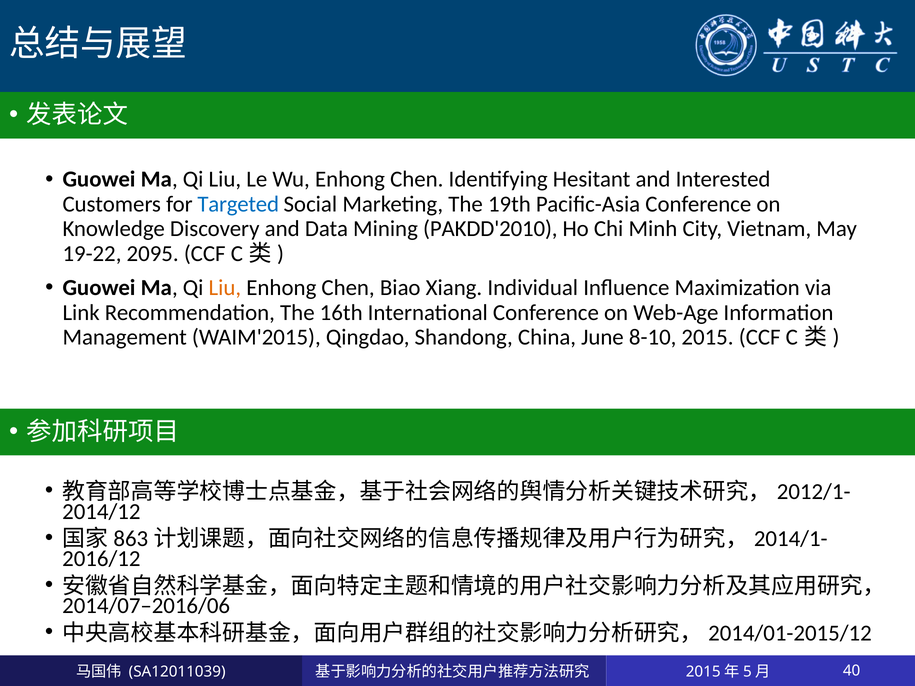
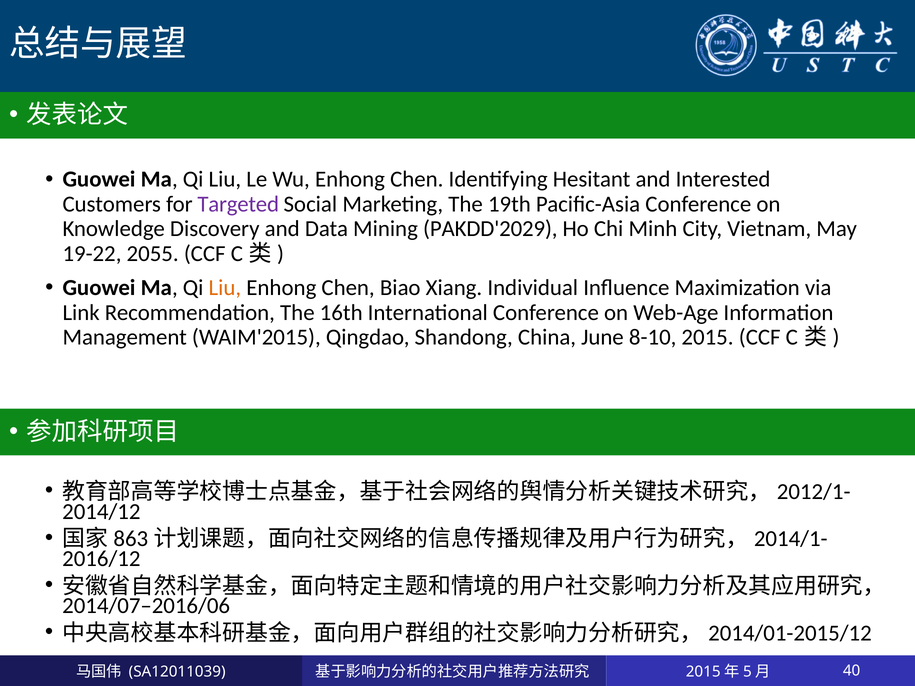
Targeted colour: blue -> purple
PAKDD'2010: PAKDD'2010 -> PAKDD'2029
2095: 2095 -> 2055
